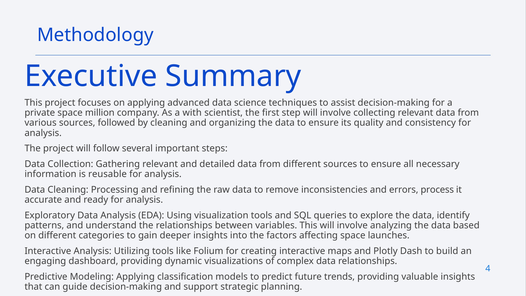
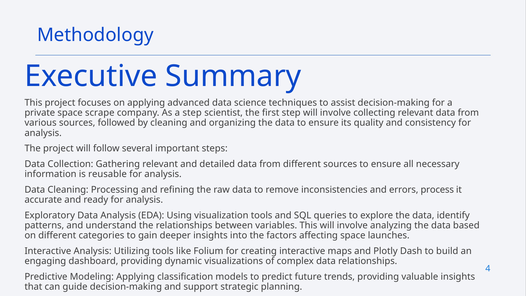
million: million -> scrape
a with: with -> step
